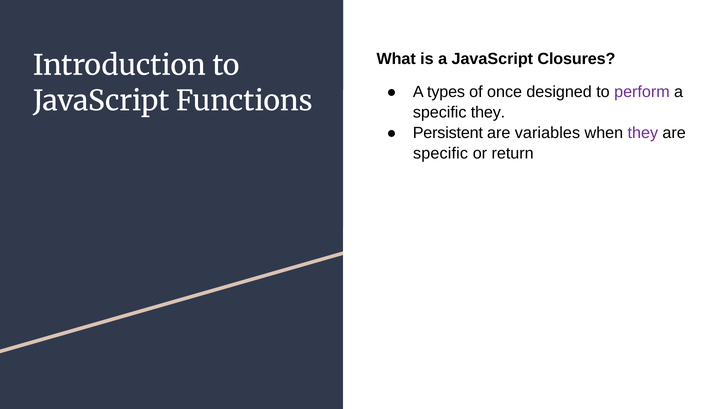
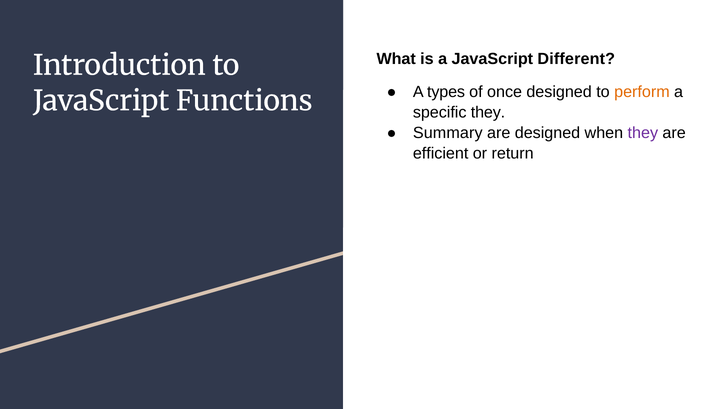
Closures: Closures -> Different
perform colour: purple -> orange
Persistent: Persistent -> Summary
are variables: variables -> designed
specific at (441, 154): specific -> efficient
